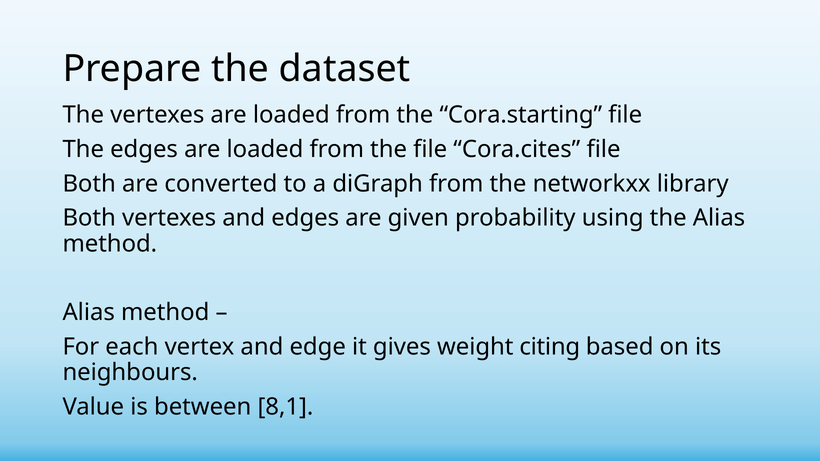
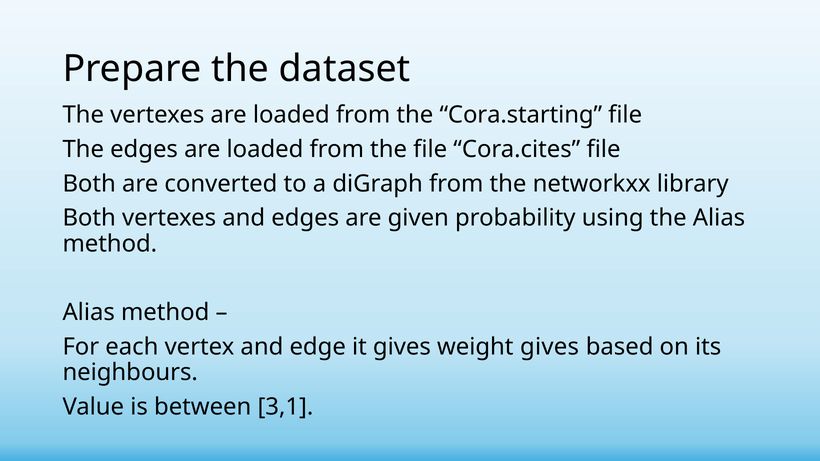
weight citing: citing -> gives
8,1: 8,1 -> 3,1
